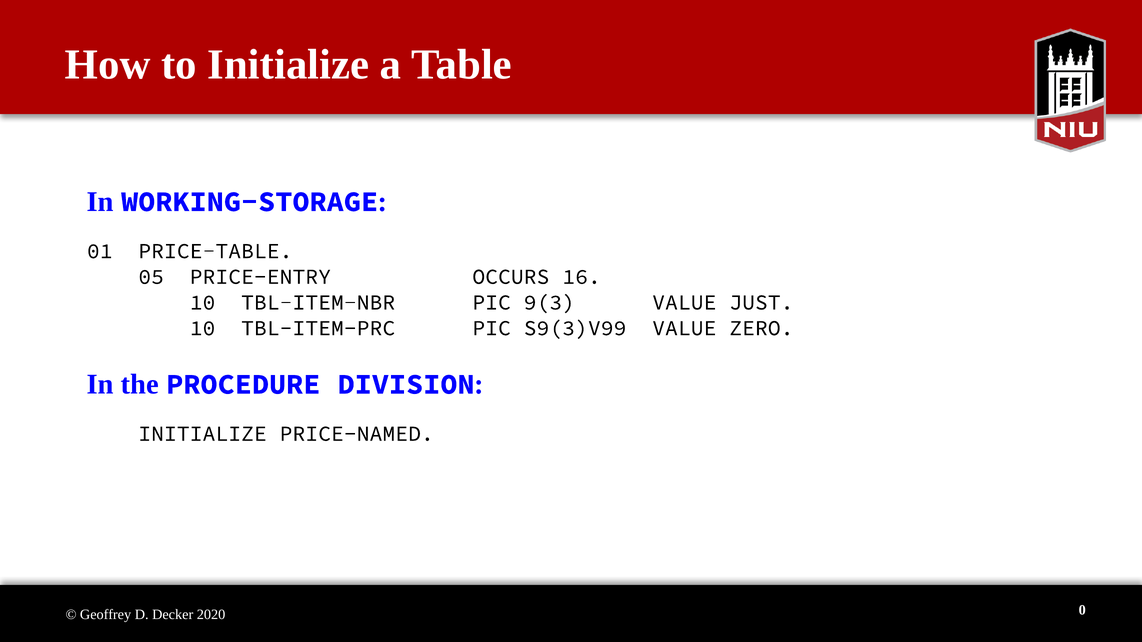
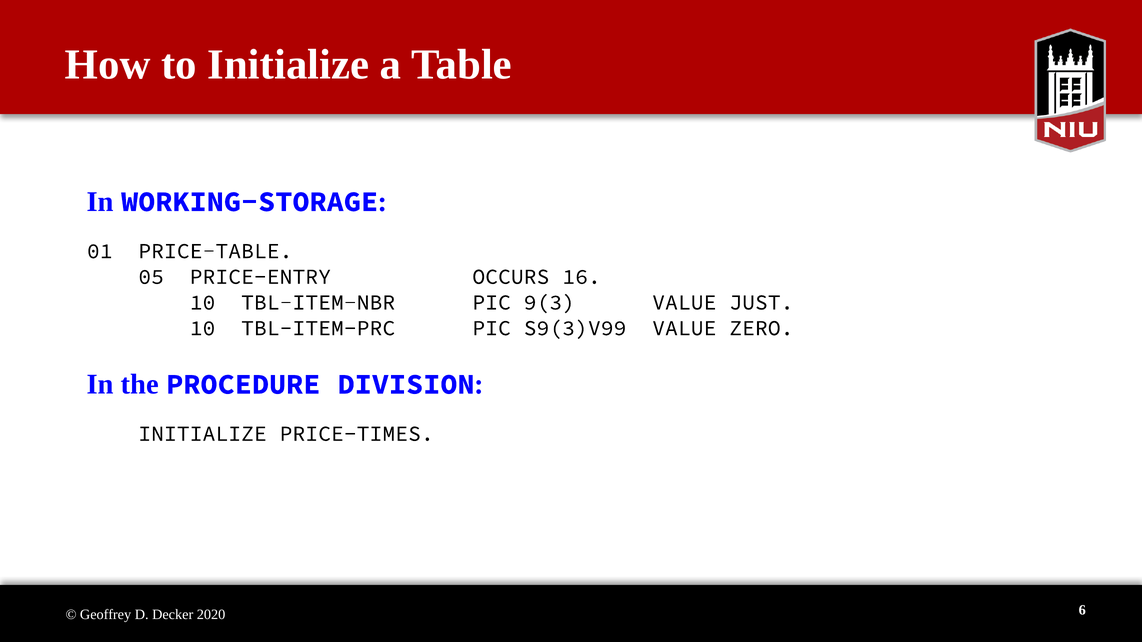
PRICE-NAMED: PRICE-NAMED -> PRICE-TIMES
0: 0 -> 6
